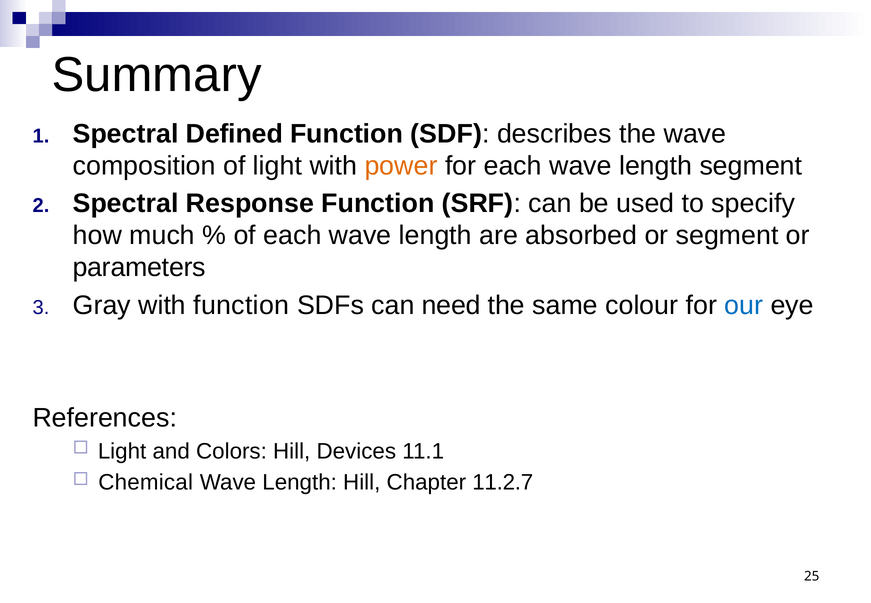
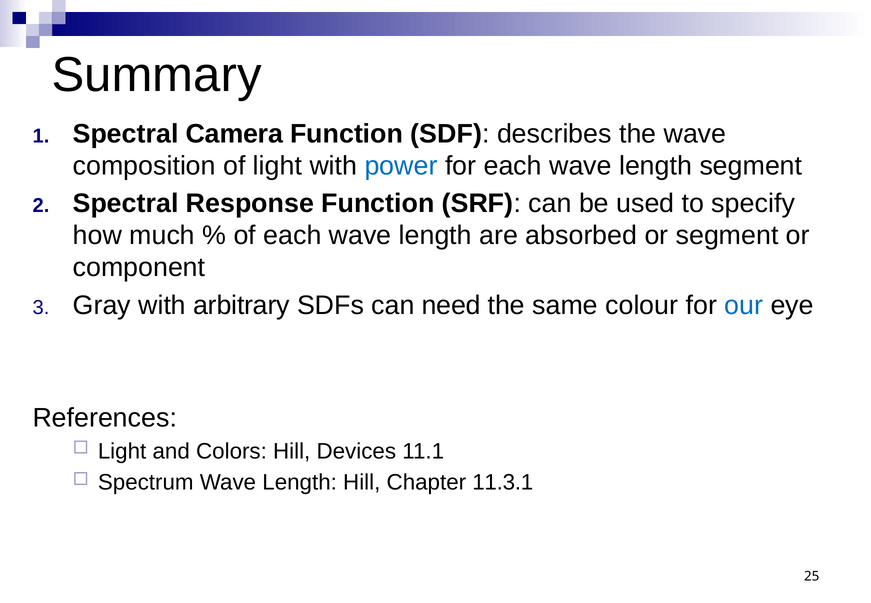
Defined: Defined -> Camera
power colour: orange -> blue
parameters: parameters -> component
with function: function -> arbitrary
Chemical: Chemical -> Spectrum
11.2.7: 11.2.7 -> 11.3.1
